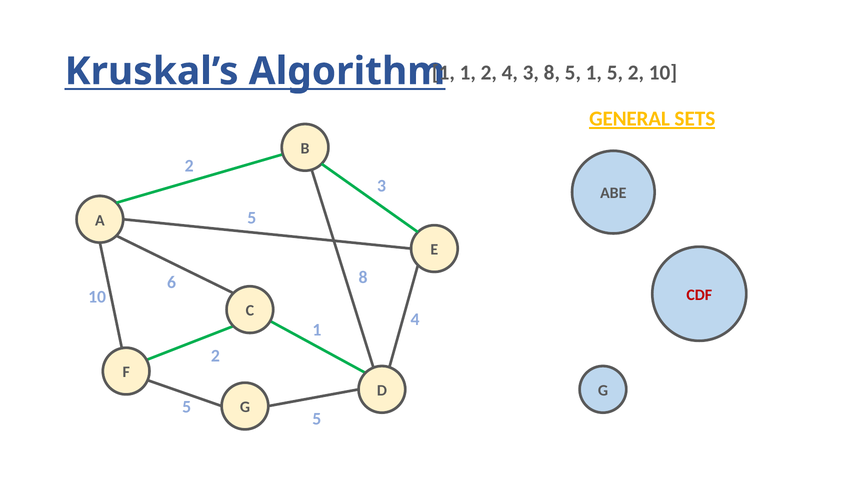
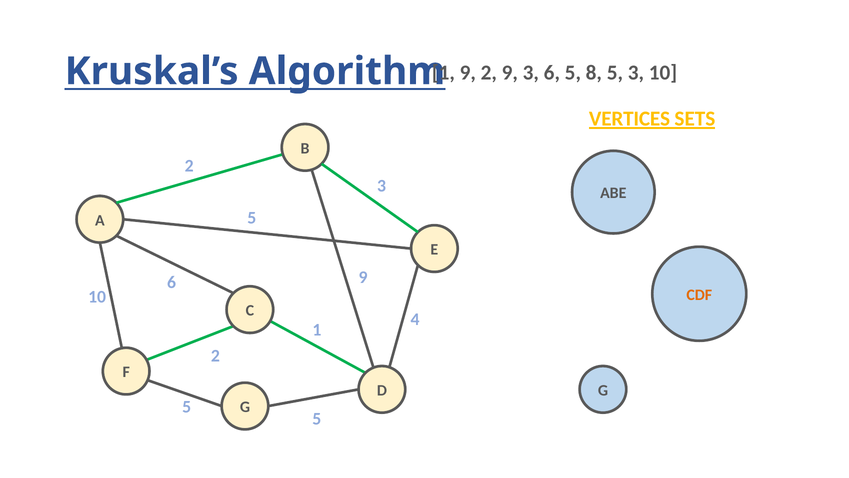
1 at (468, 73): 1 -> 9
2 4: 4 -> 9
3 8: 8 -> 6
5 1: 1 -> 8
2 at (636, 73): 2 -> 3
GENERAL: GENERAL -> VERTICES
6 8: 8 -> 9
CDF colour: red -> orange
